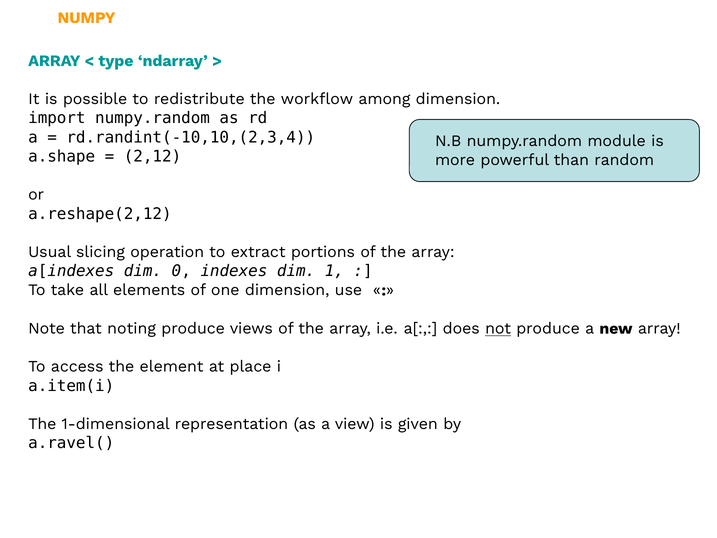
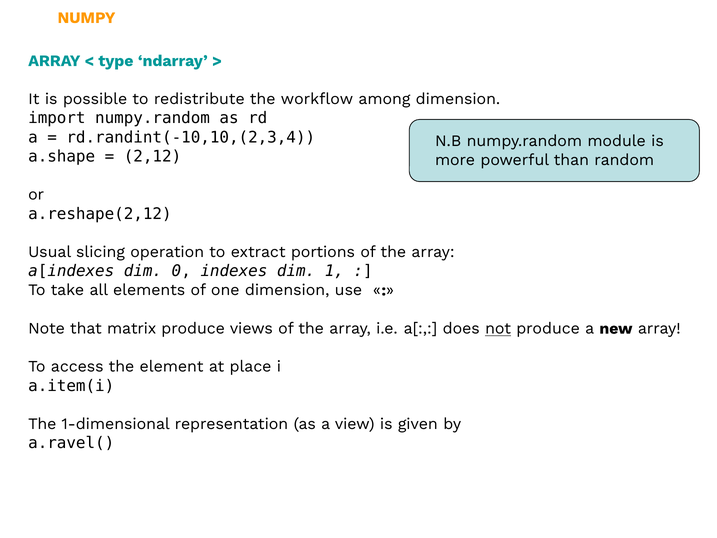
noting: noting -> matrix
